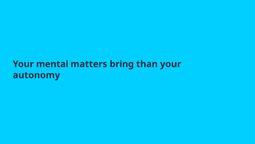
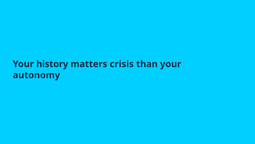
mental: mental -> history
bring: bring -> crisis
